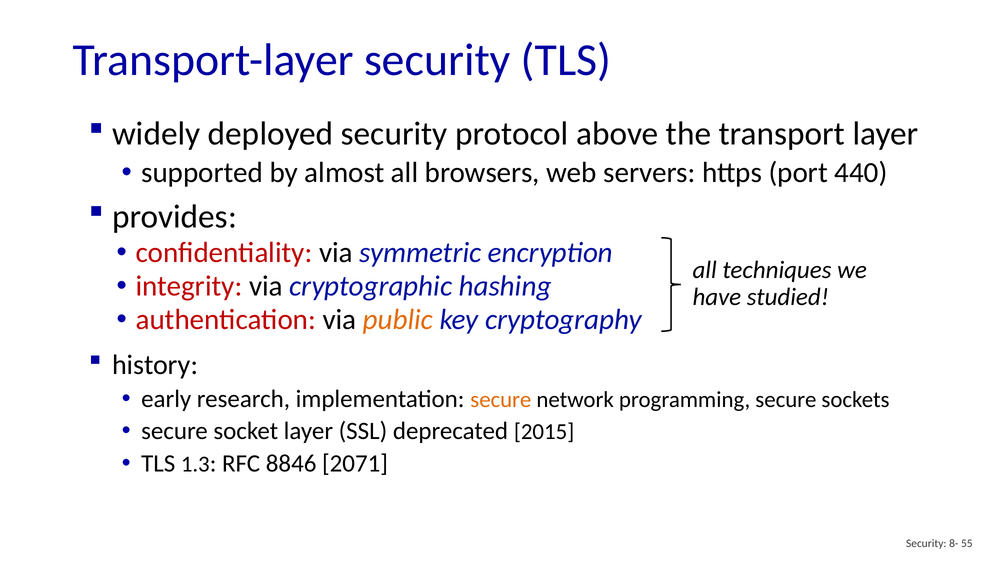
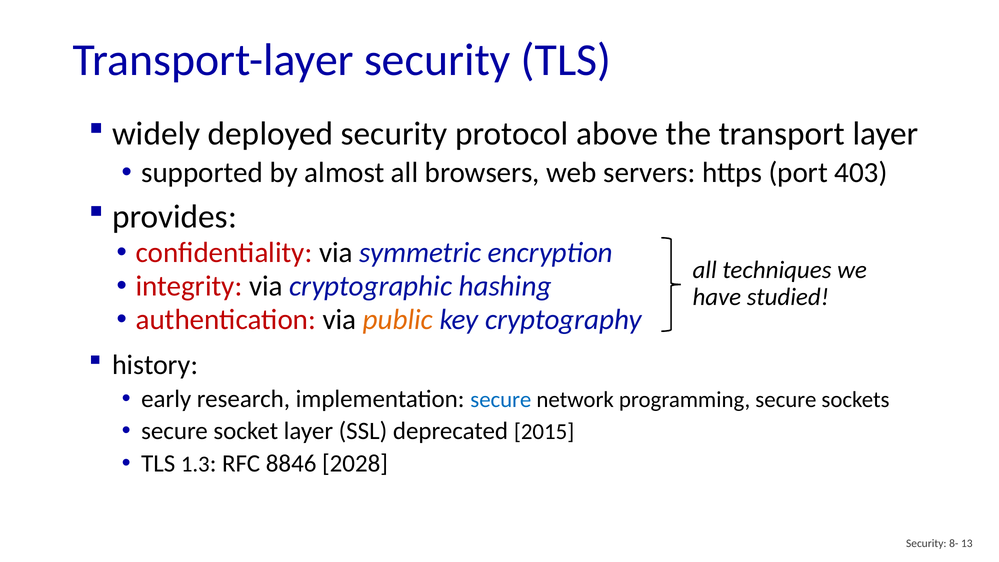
440: 440 -> 403
secure at (501, 400) colour: orange -> blue
2071: 2071 -> 2028
55: 55 -> 13
